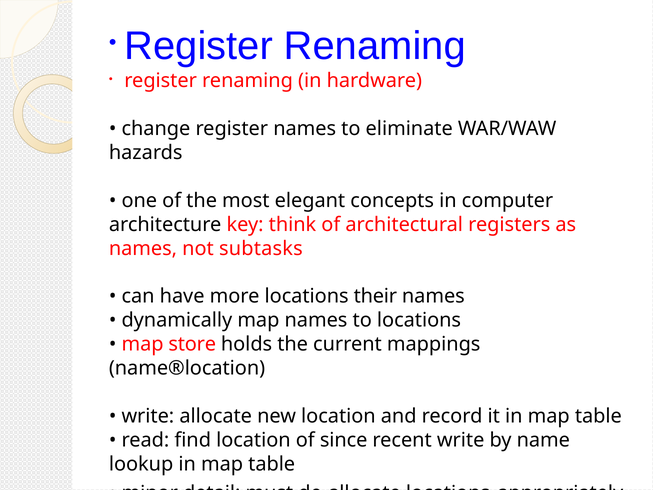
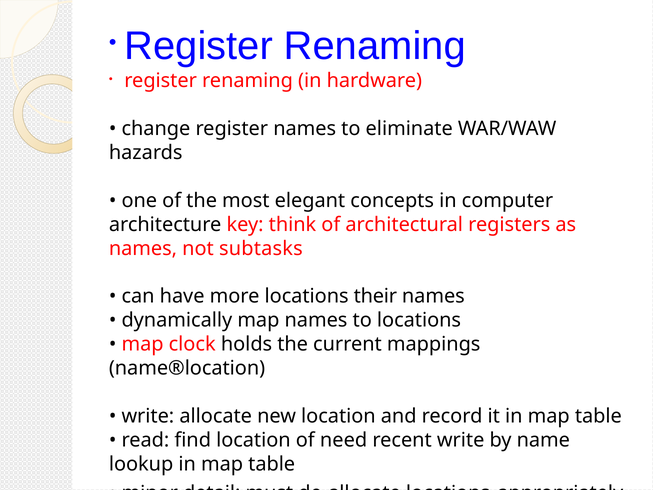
store: store -> clock
since: since -> need
